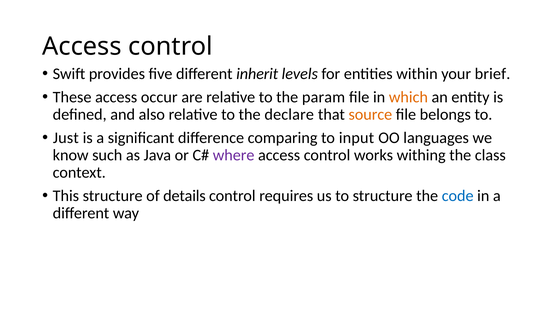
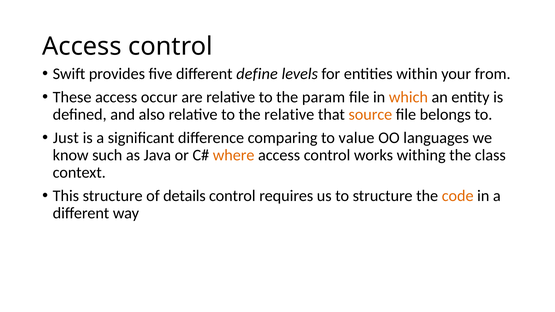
inherit: inherit -> define
brief: brief -> from
the declare: declare -> relative
input: input -> value
where colour: purple -> orange
code colour: blue -> orange
